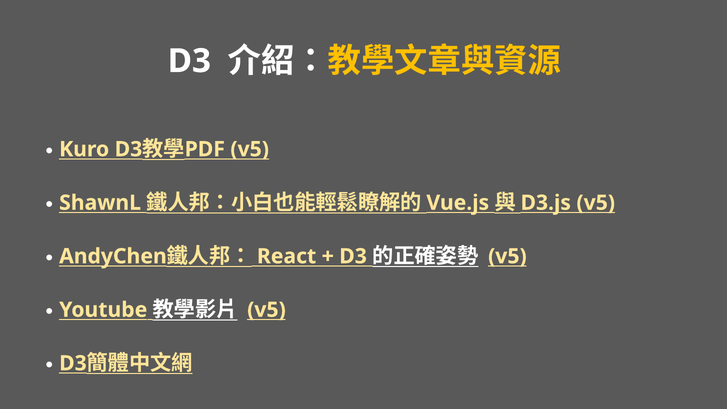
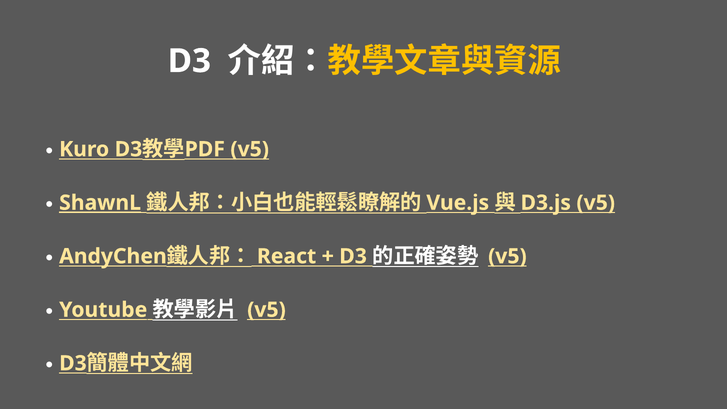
ShawnL underline: none -> present
